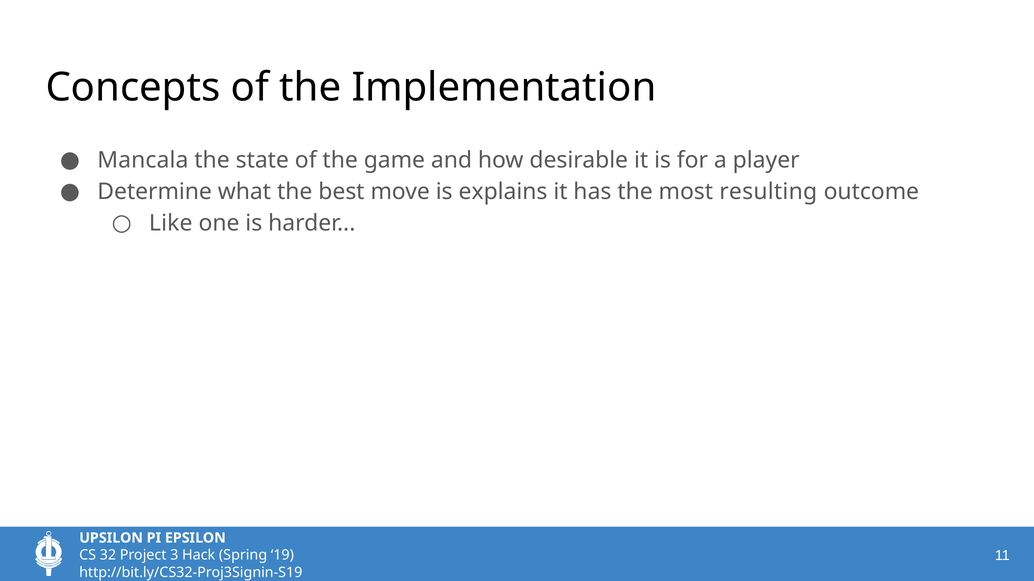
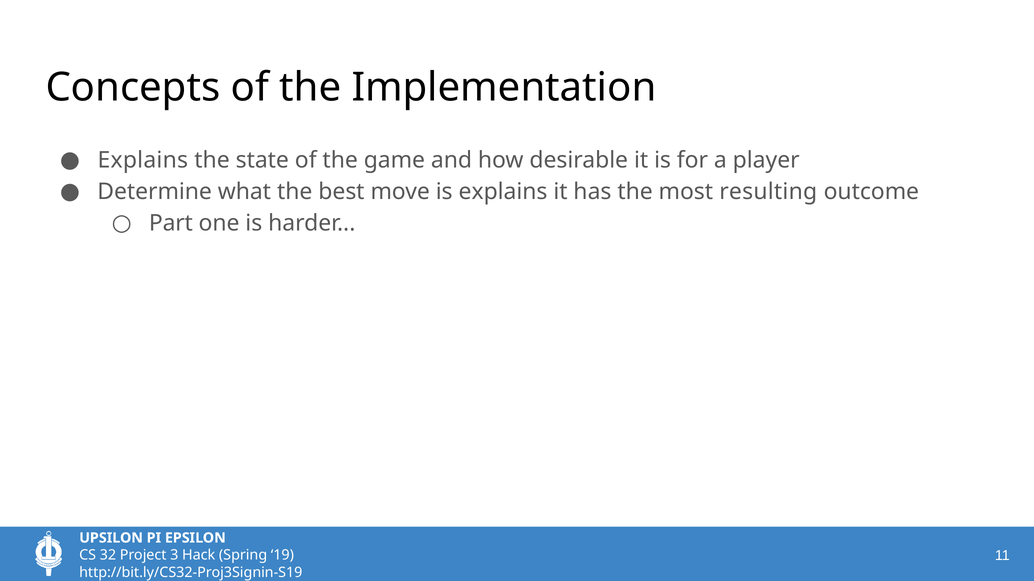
Mancala at (143, 160): Mancala -> Explains
Like: Like -> Part
